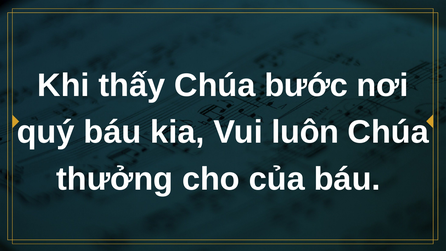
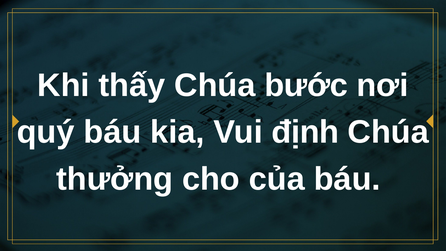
luôn: luôn -> định
